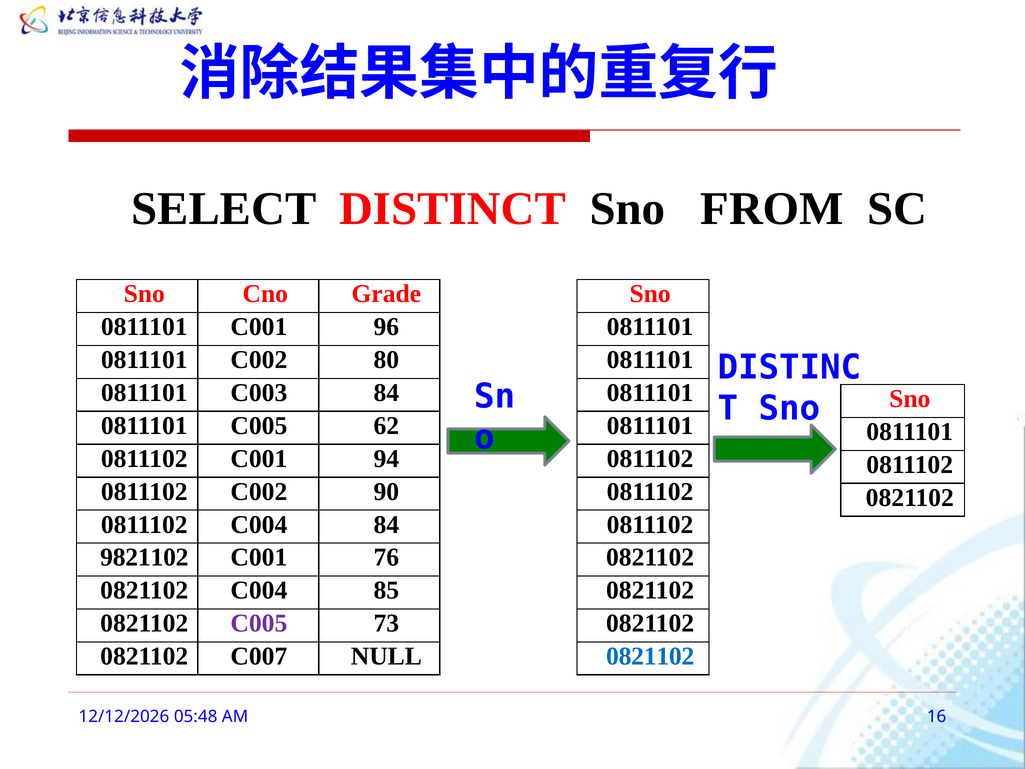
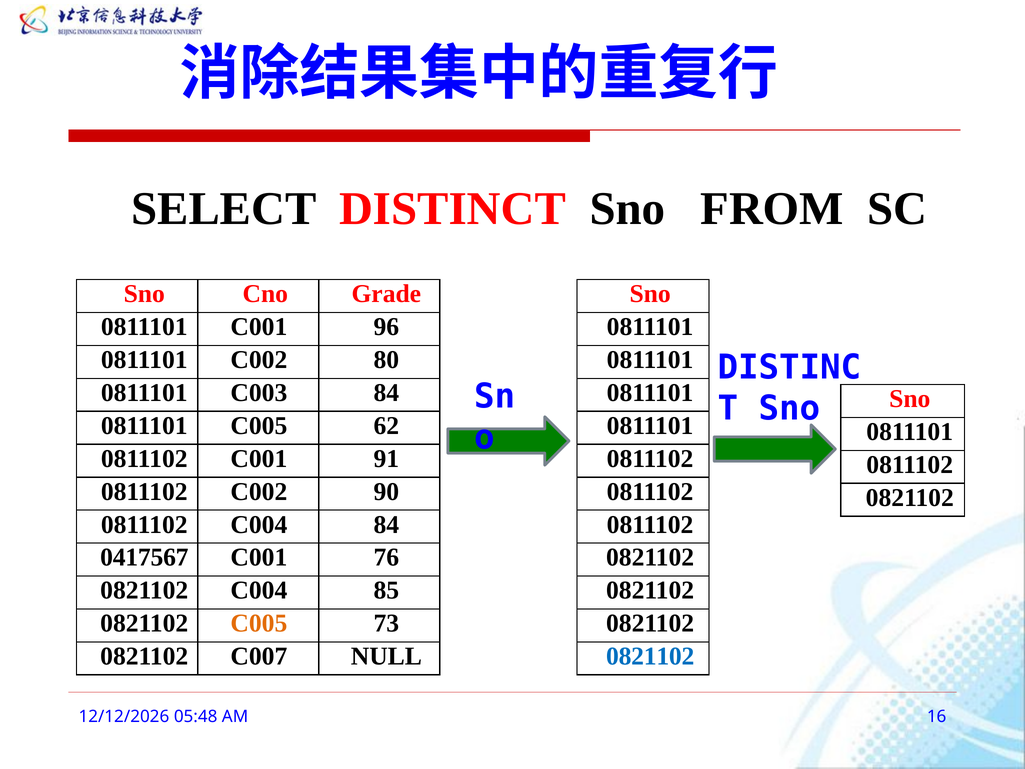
94: 94 -> 91
9821102: 9821102 -> 0417567
C005 at (259, 623) colour: purple -> orange
